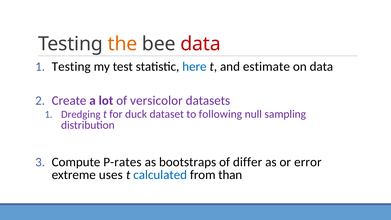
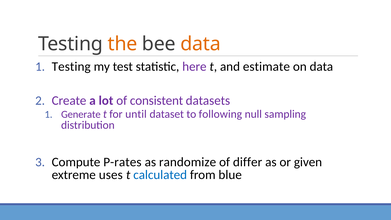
data at (201, 44) colour: red -> orange
here colour: blue -> purple
versicolor: versicolor -> consistent
Dredging: Dredging -> Generate
duck: duck -> until
bootstraps: bootstraps -> randomize
error: error -> given
than: than -> blue
